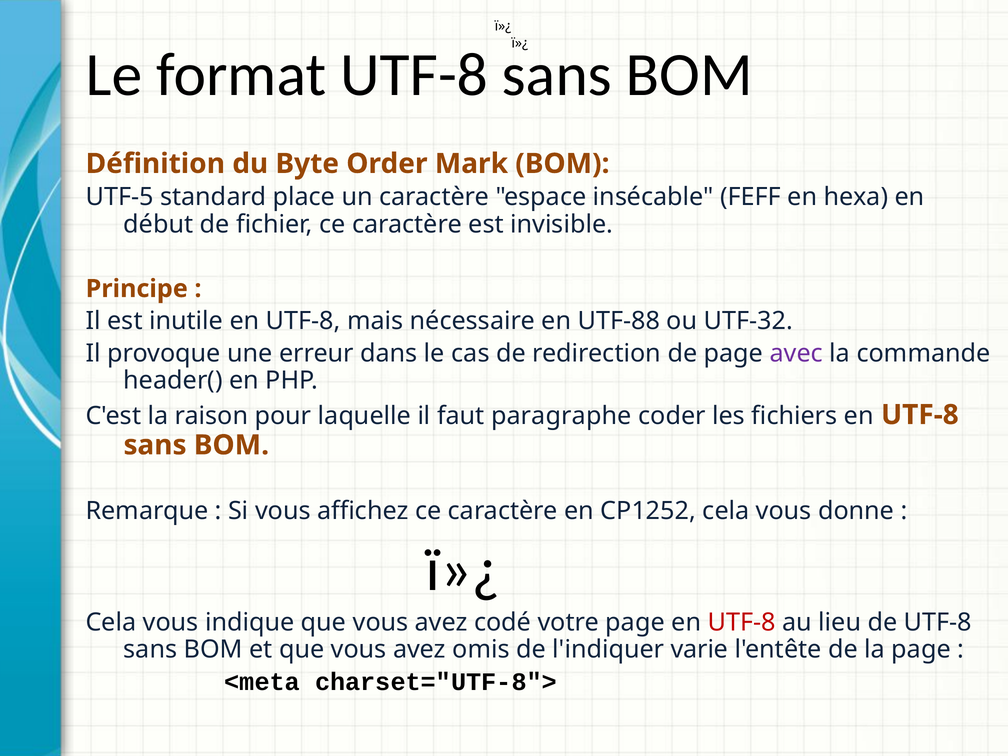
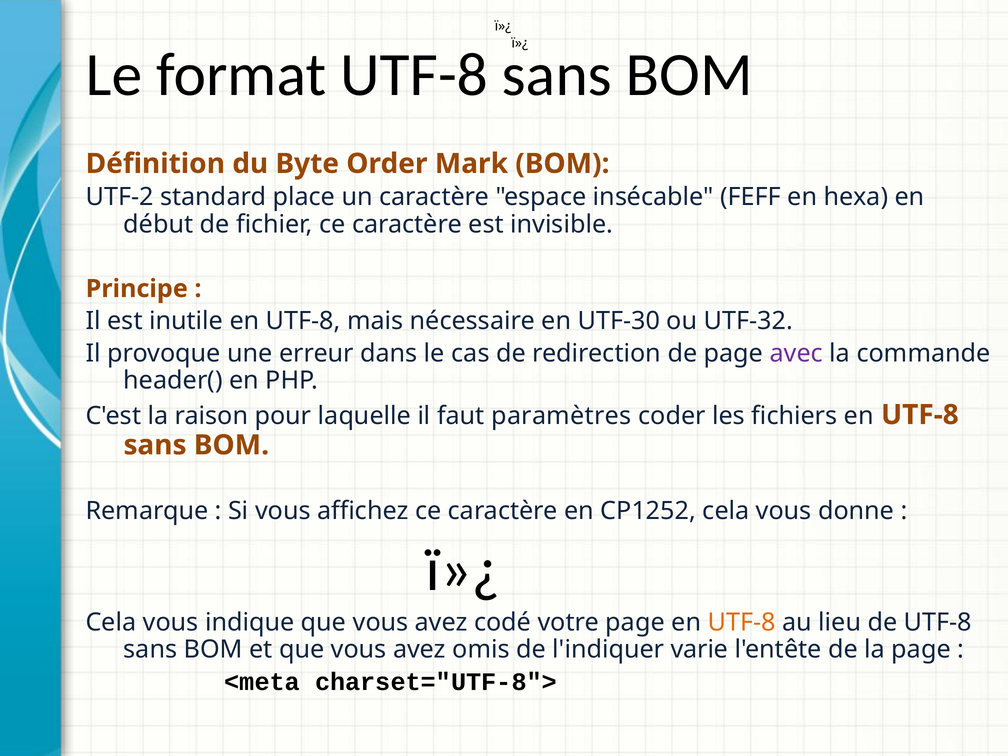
UTF-5: UTF-5 -> UTF-2
UTF-88: UTF-88 -> UTF-30
paragraphe: paragraphe -> paramètres
UTF-8 at (742, 622) colour: red -> orange
